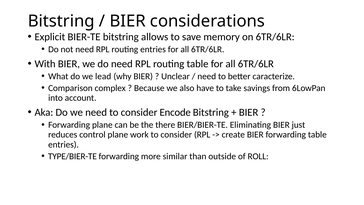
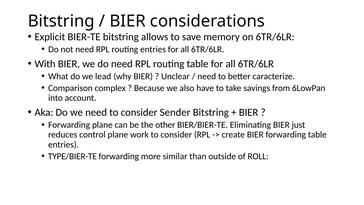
Encode: Encode -> Sender
there: there -> other
